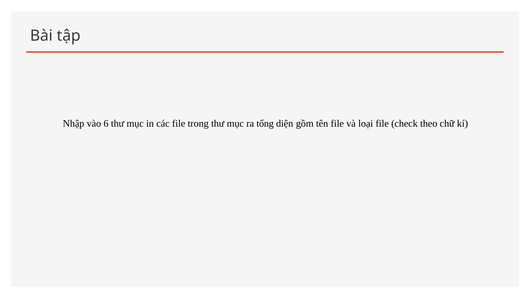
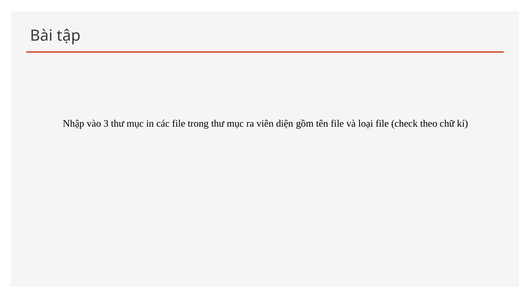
6: 6 -> 3
tổng: tổng -> viên
